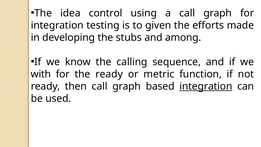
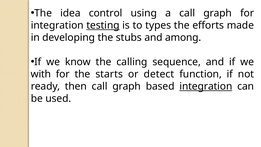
testing underline: none -> present
given: given -> types
the ready: ready -> starts
metric: metric -> detect
